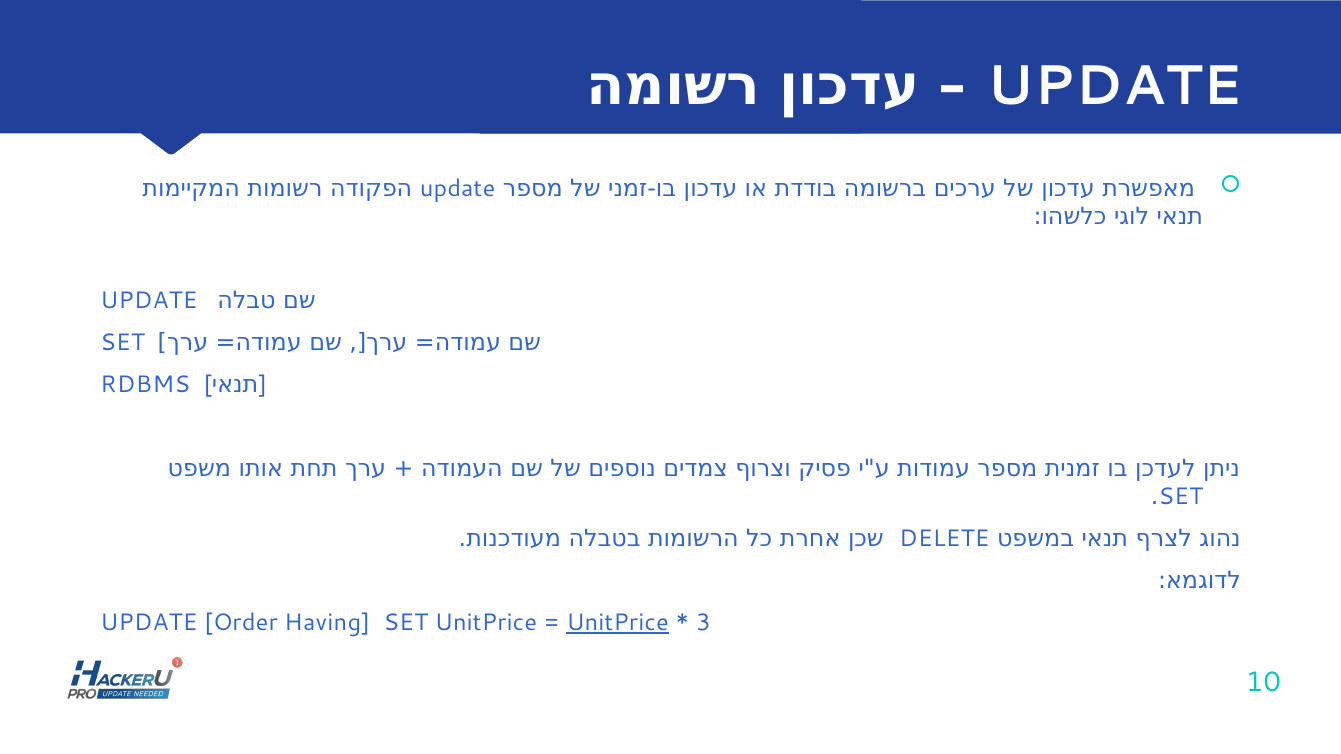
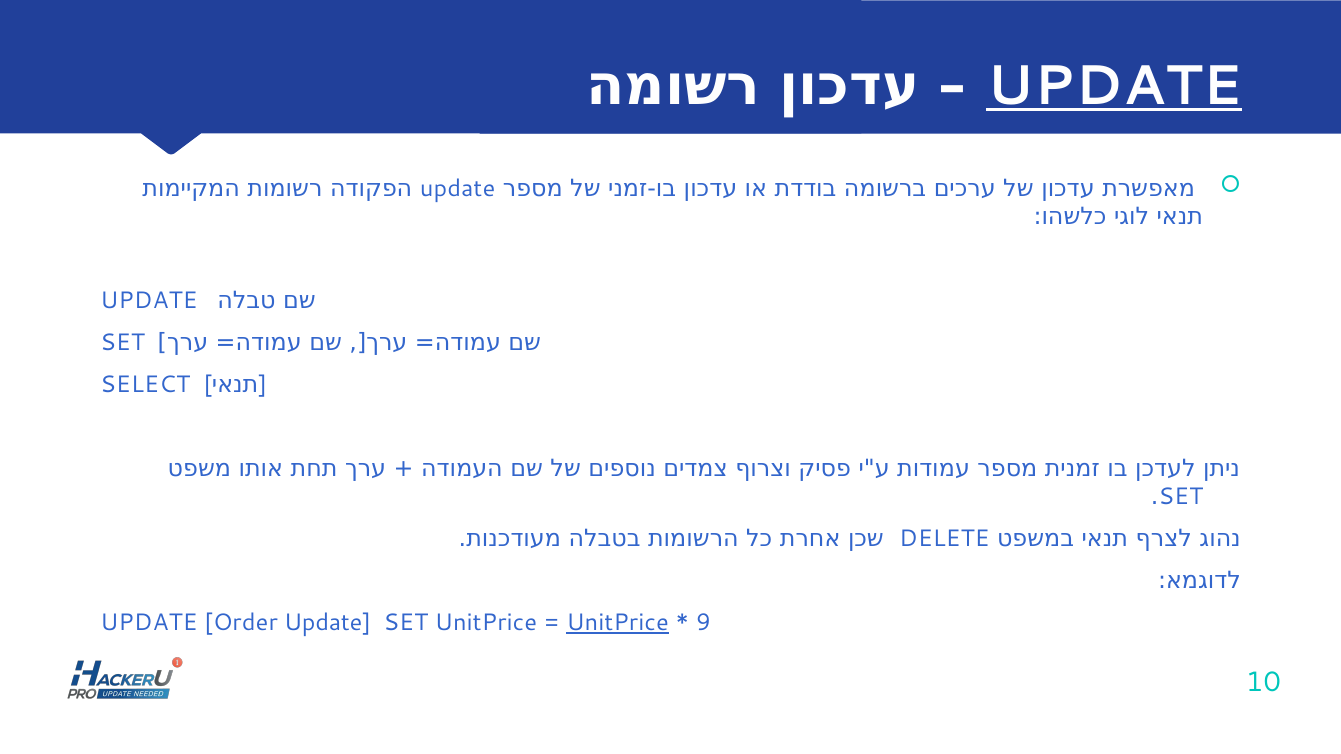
UPDATE at (1114, 86) underline: none -> present
RDBMS: RDBMS -> SELECT
Order Having: Having -> Update
3: 3 -> 9
